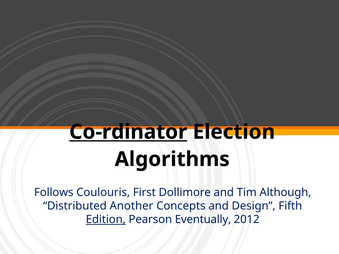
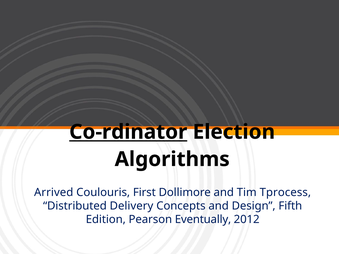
Follows: Follows -> Arrived
Although: Although -> Tprocess
Another: Another -> Delivery
Edition underline: present -> none
